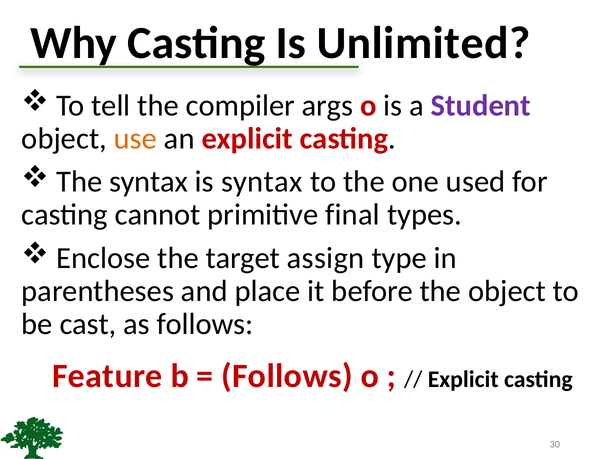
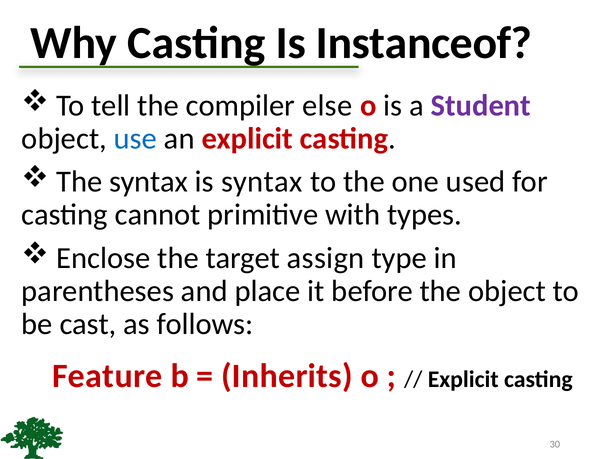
Unlimited: Unlimited -> Instanceof
args: args -> else
use colour: orange -> blue
final: final -> with
Follows at (287, 376): Follows -> Inherits
